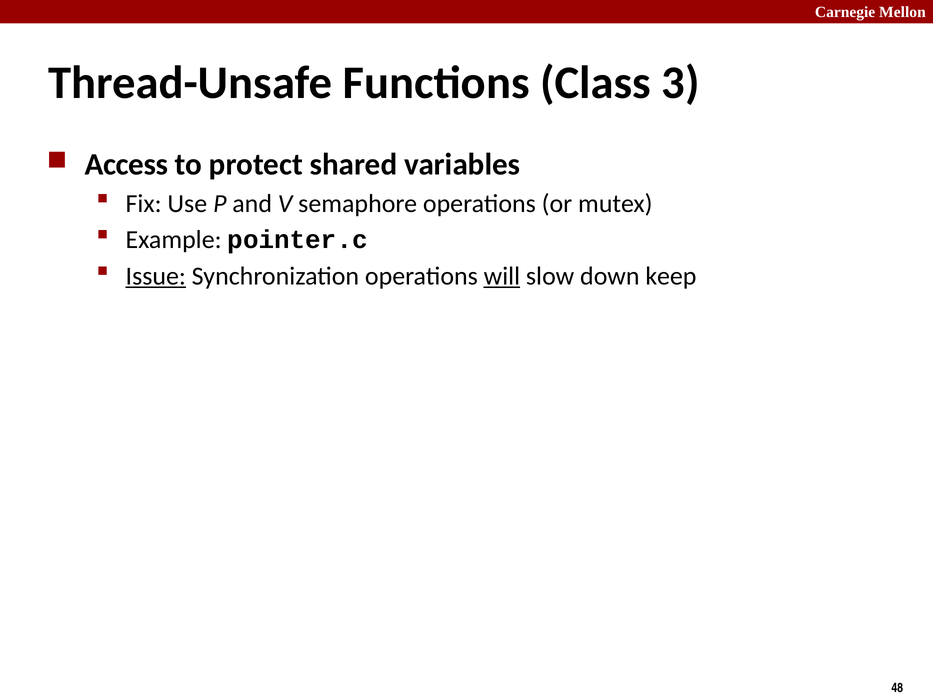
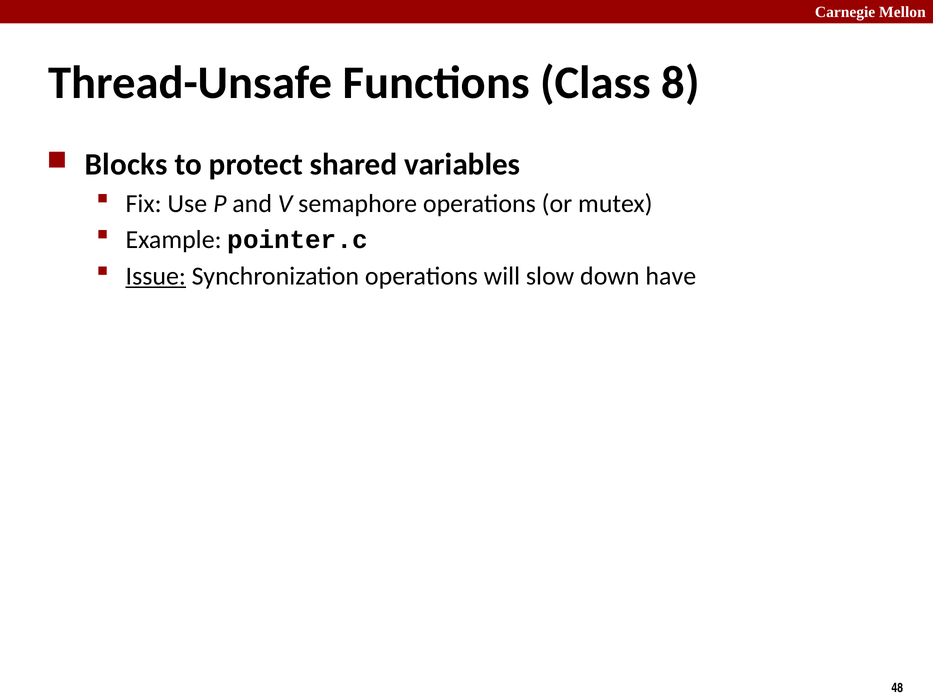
3: 3 -> 8
Access: Access -> Blocks
will underline: present -> none
keep: keep -> have
